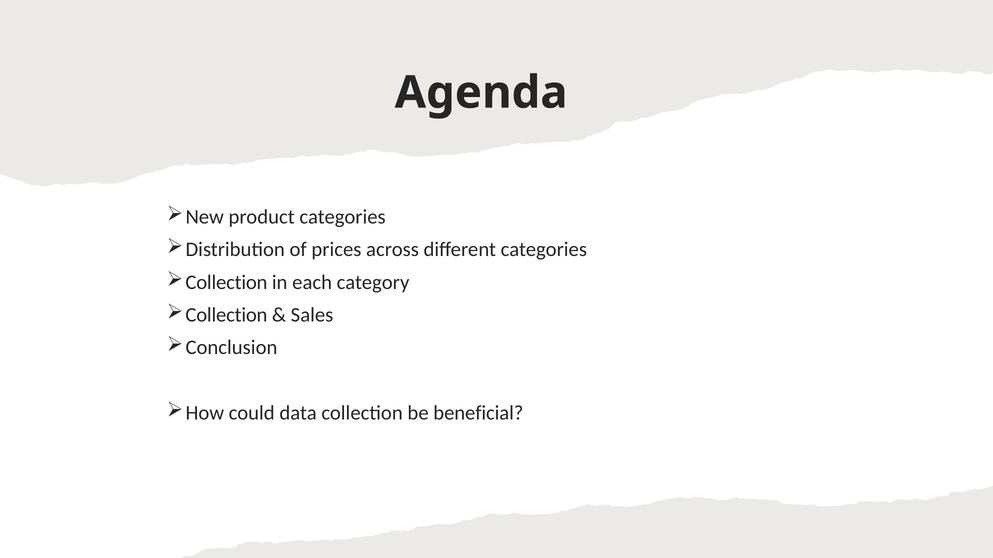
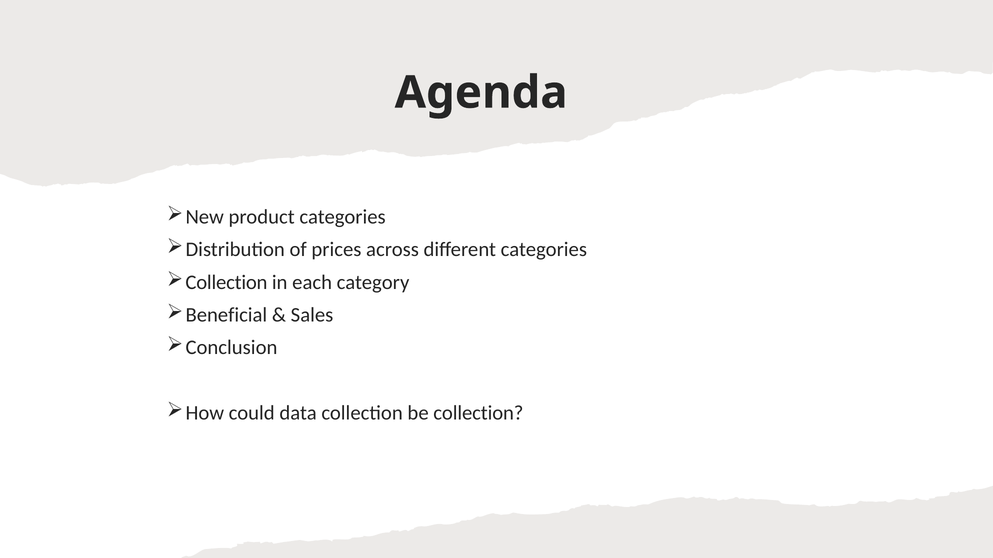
Collection at (226, 315): Collection -> Beneficial
be beneficial: beneficial -> collection
